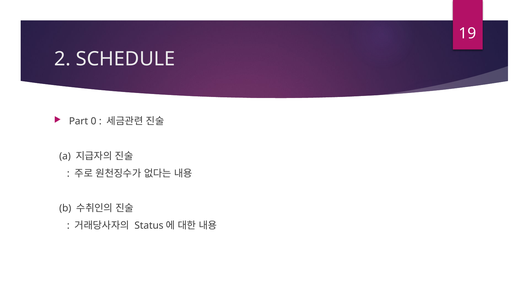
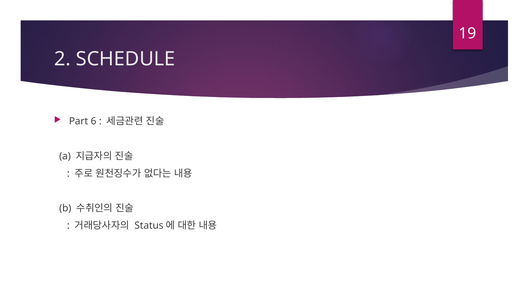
0: 0 -> 6
